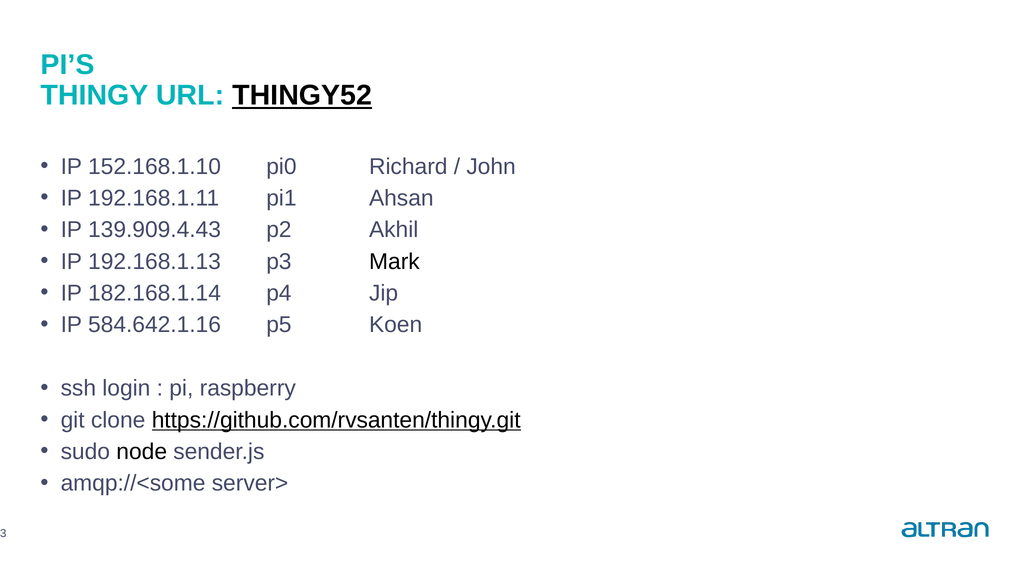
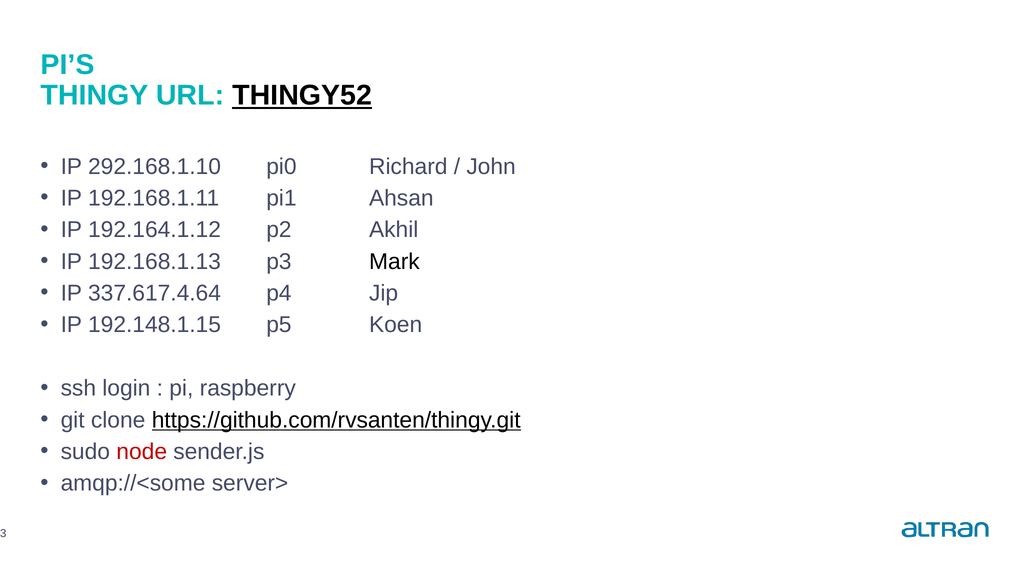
152.168.1.10: 152.168.1.10 -> 292.168.1.10
139.909.4.43: 139.909.4.43 -> 192.164.1.12
182.168.1.14: 182.168.1.14 -> 337.617.4.64
584.642.1.16: 584.642.1.16 -> 192.148.1.15
node colour: black -> red
